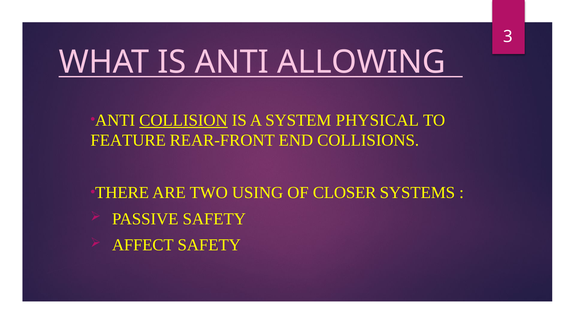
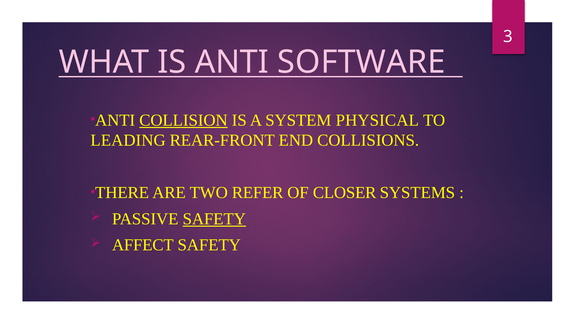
ALLOWING: ALLOWING -> SOFTWARE
FEATURE: FEATURE -> LEADING
USING: USING -> REFER
SAFETY at (214, 218) underline: none -> present
